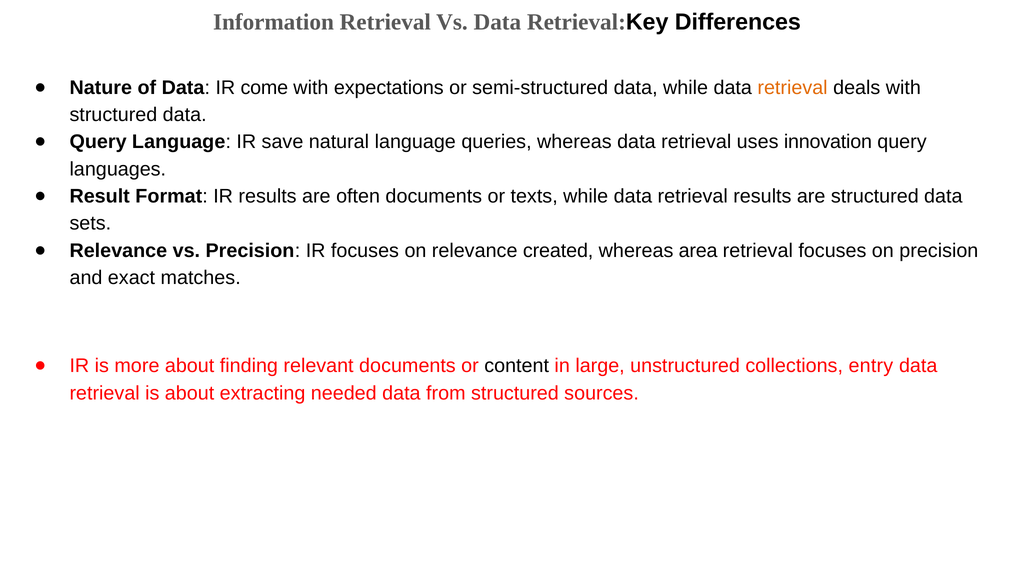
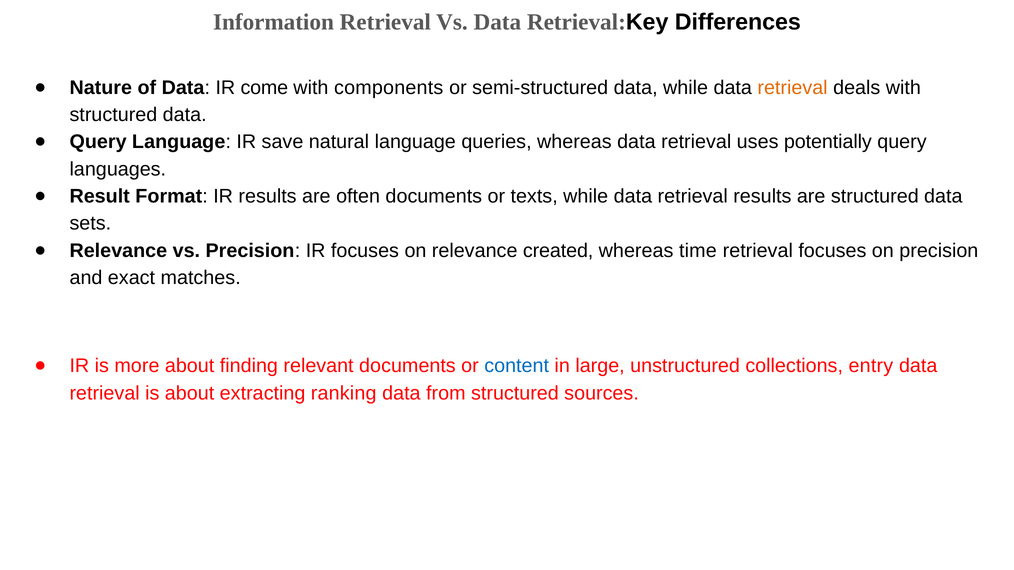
expectations: expectations -> components
innovation: innovation -> potentially
area: area -> time
content colour: black -> blue
needed: needed -> ranking
